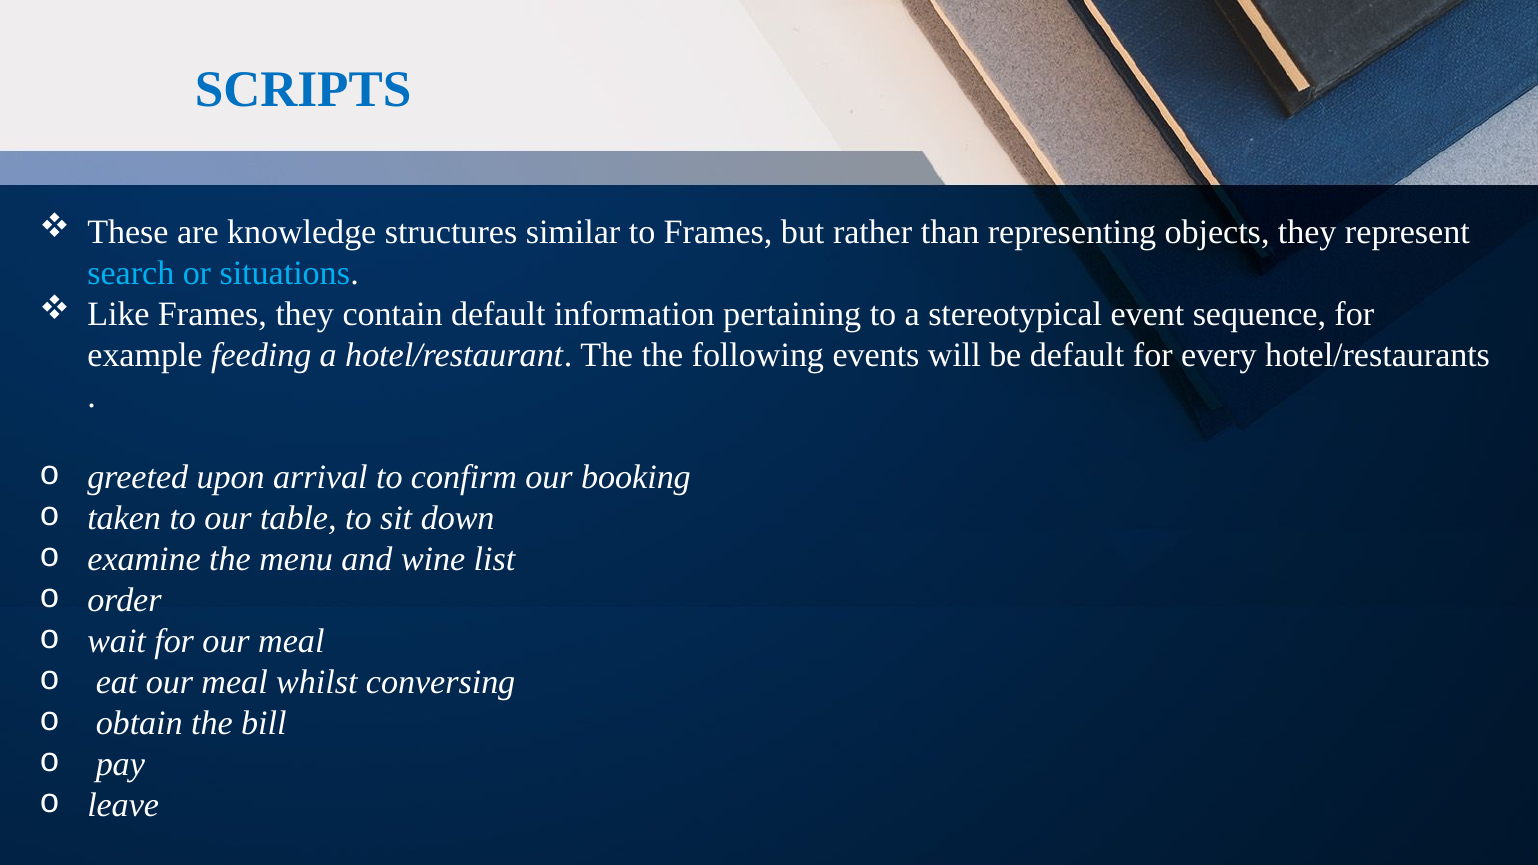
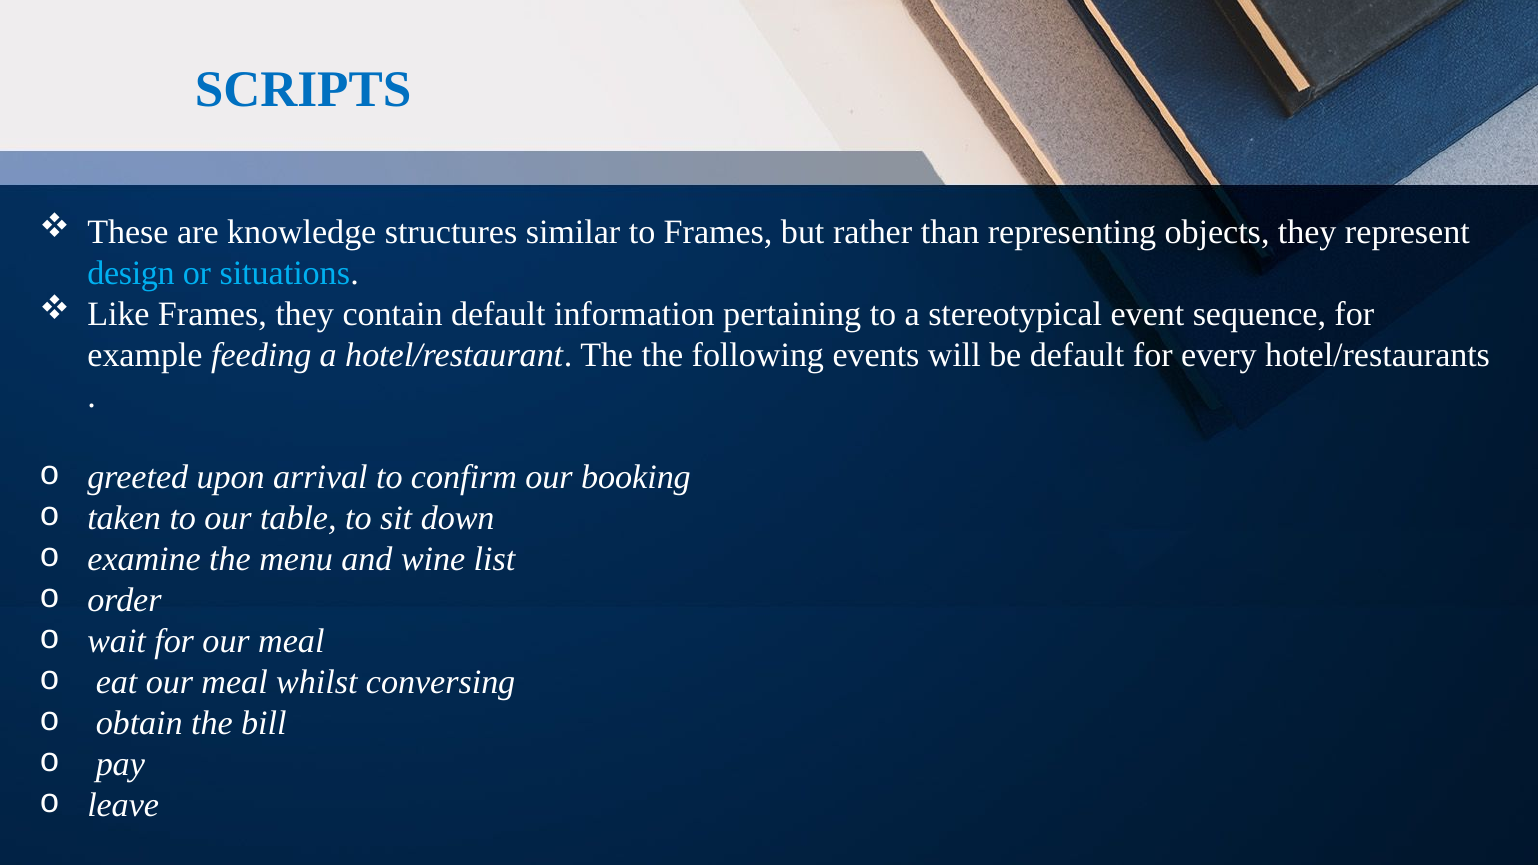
search: search -> design
